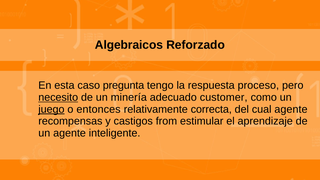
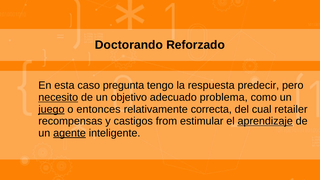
Algebraicos: Algebraicos -> Doctorando
proceso: proceso -> predecir
minería: minería -> objetivo
customer: customer -> problema
cual agente: agente -> retailer
aprendizaje underline: none -> present
agente at (70, 133) underline: none -> present
